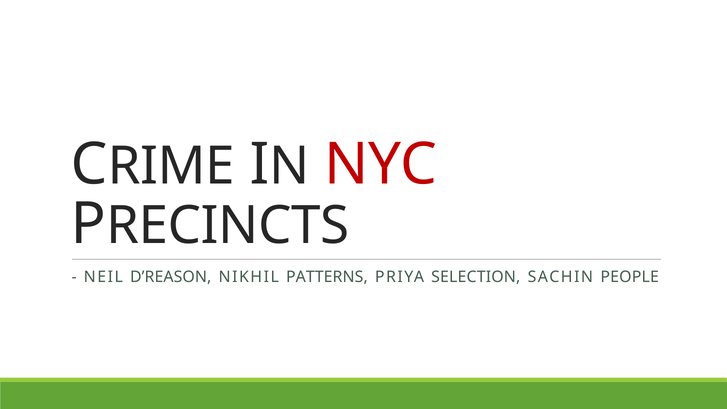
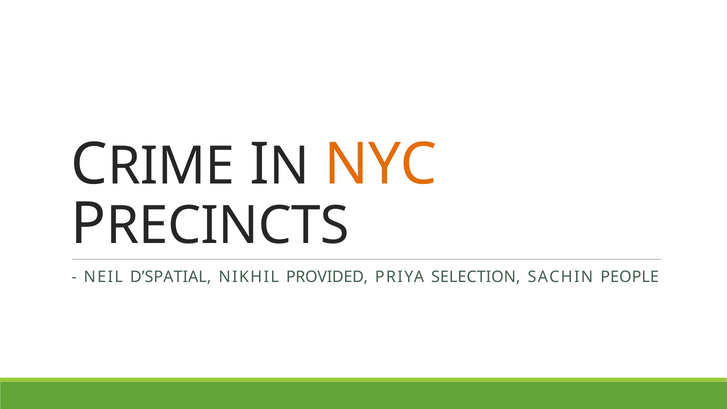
NYC colour: red -> orange
D’REASON: D’REASON -> D’SPATIAL
PATTERNS: PATTERNS -> PROVIDED
